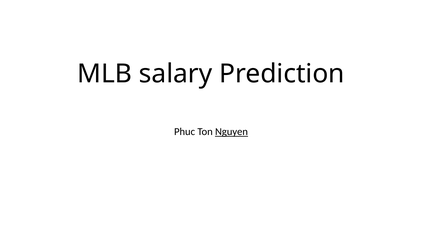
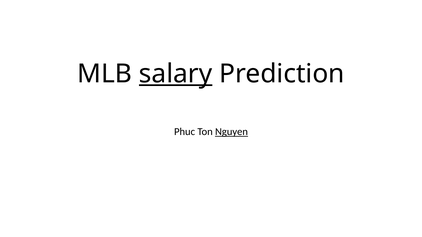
salary underline: none -> present
